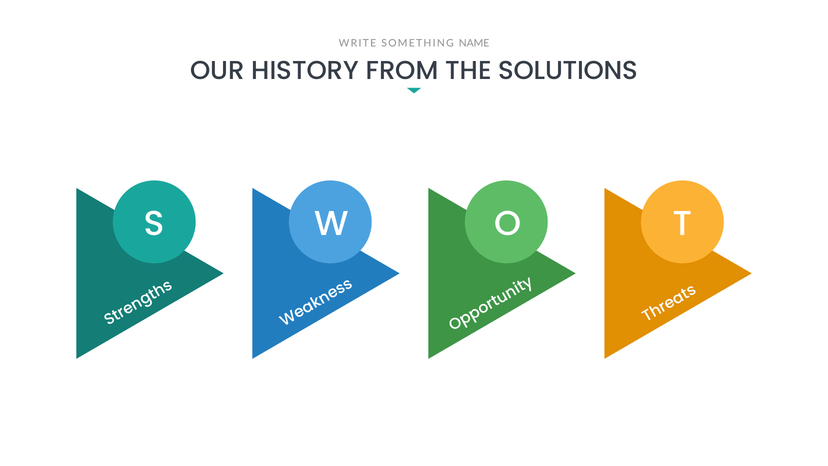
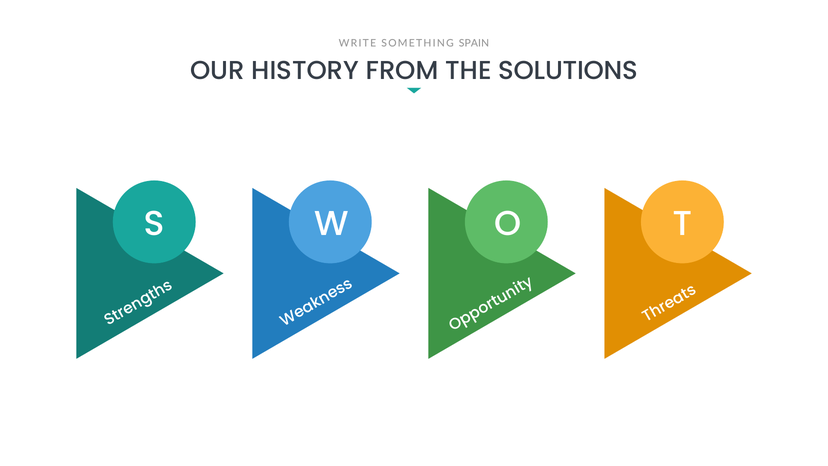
NAME: NAME -> SPAIN
